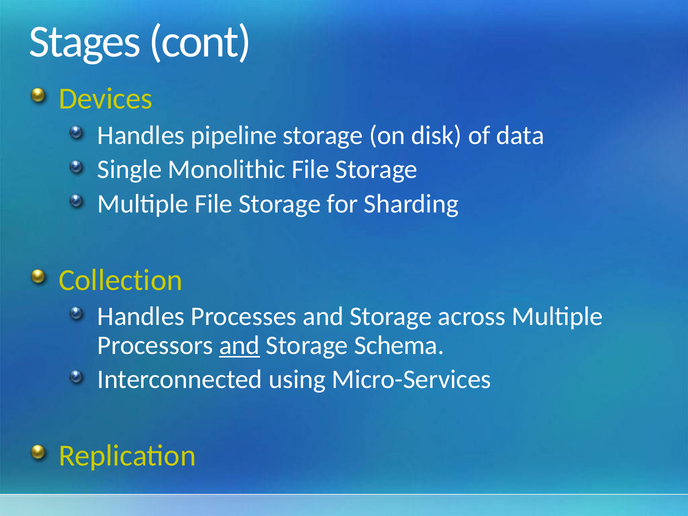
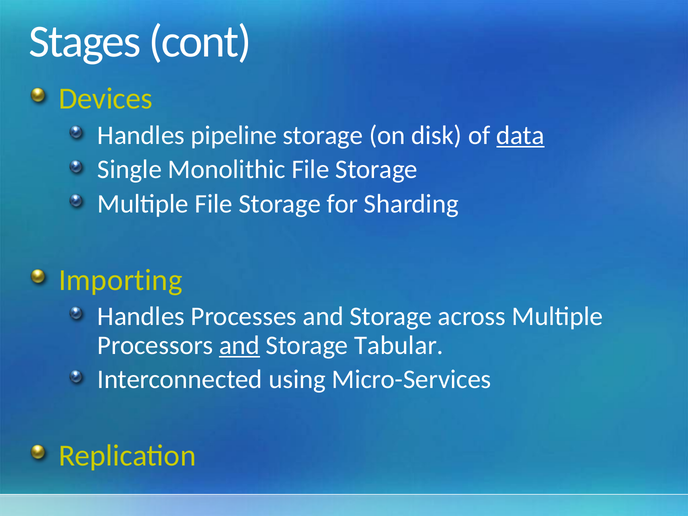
data underline: none -> present
Collection: Collection -> Importing
Schema: Schema -> Tabular
